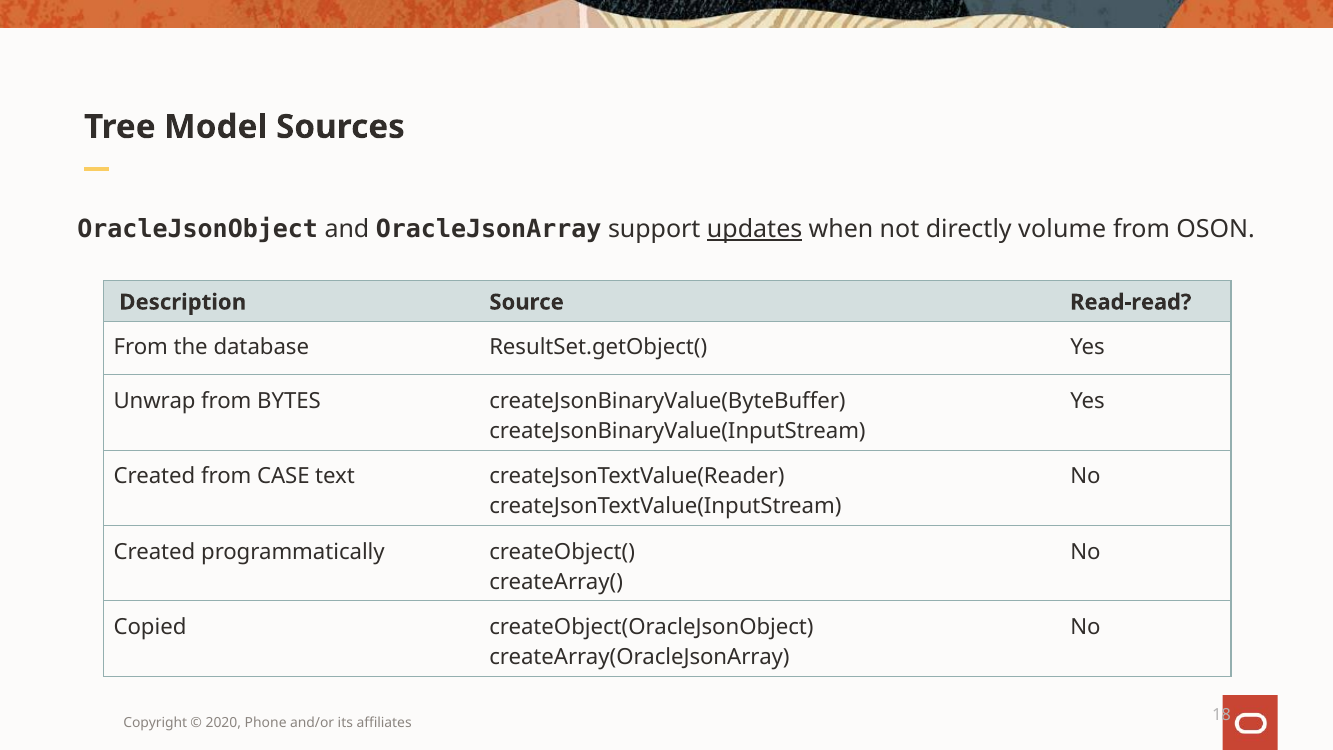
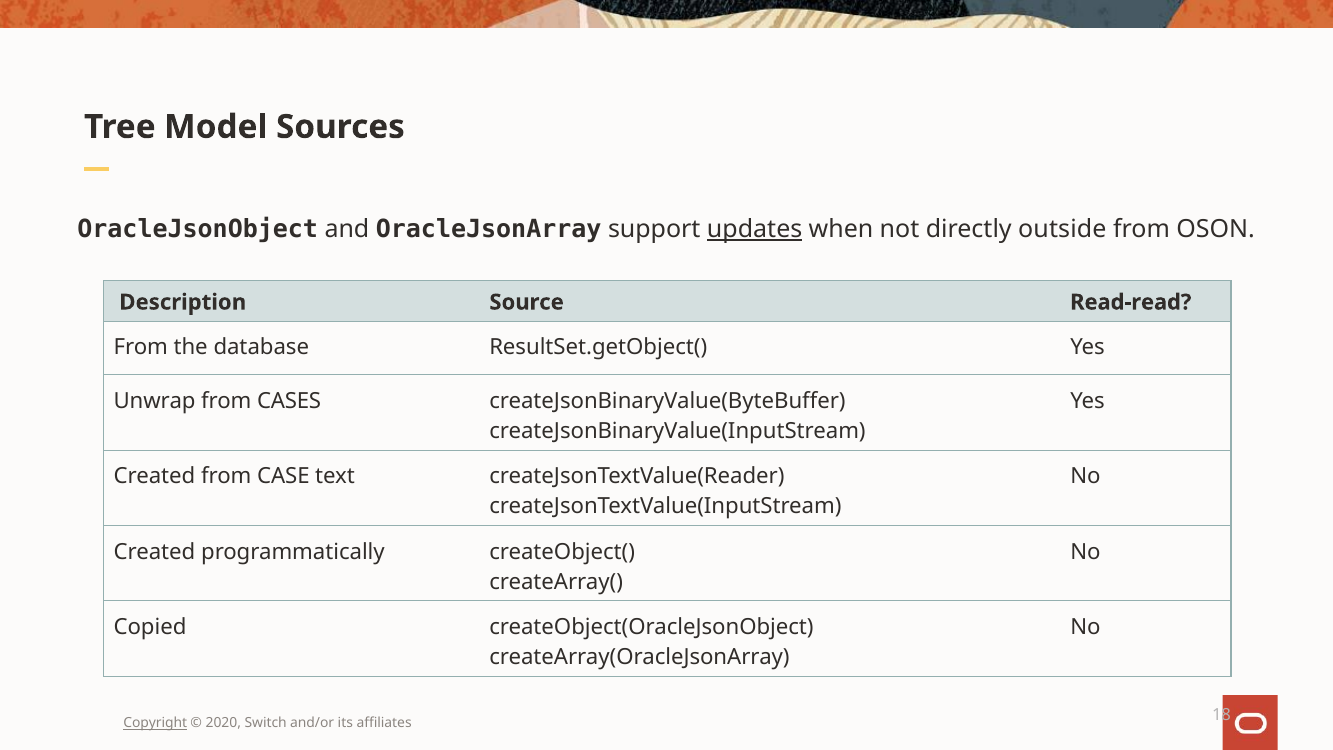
volume: volume -> outside
BYTES: BYTES -> CASES
Copyright underline: none -> present
Phone: Phone -> Switch
